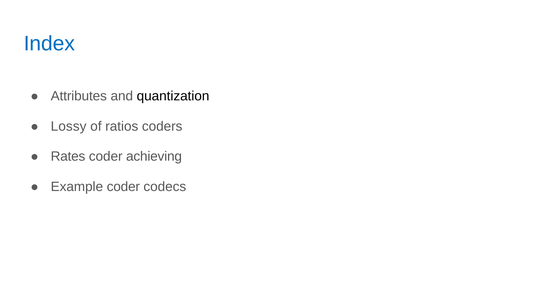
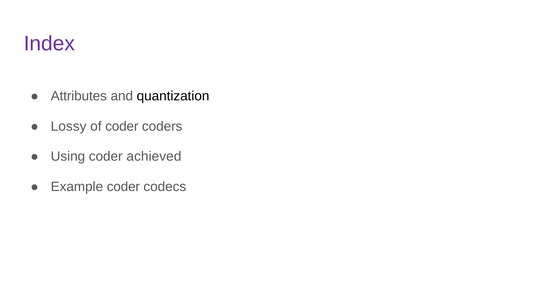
Index colour: blue -> purple
of ratios: ratios -> coder
Rates: Rates -> Using
achieving: achieving -> achieved
